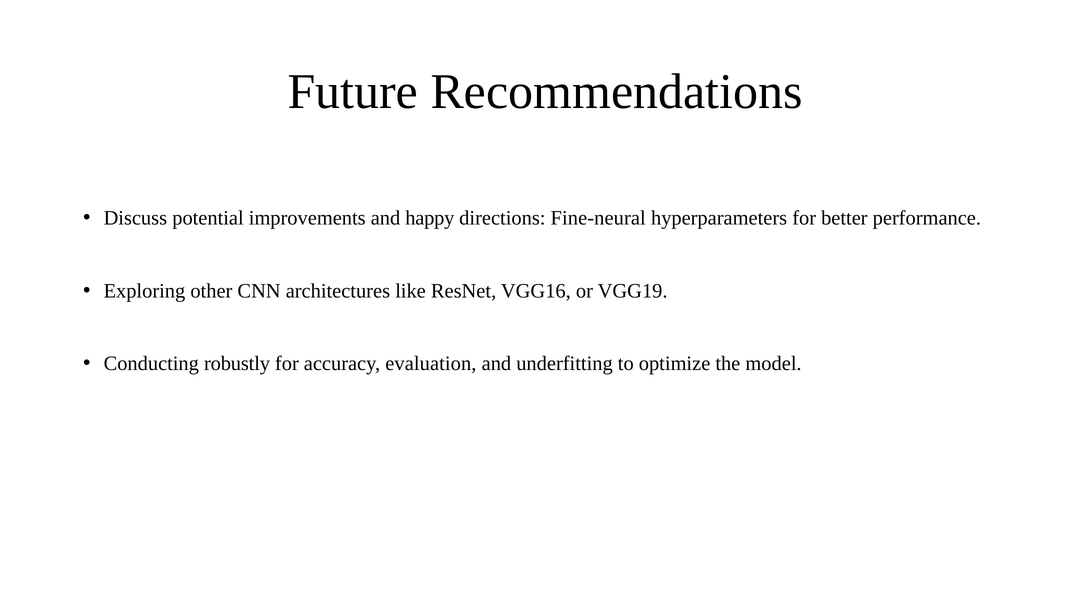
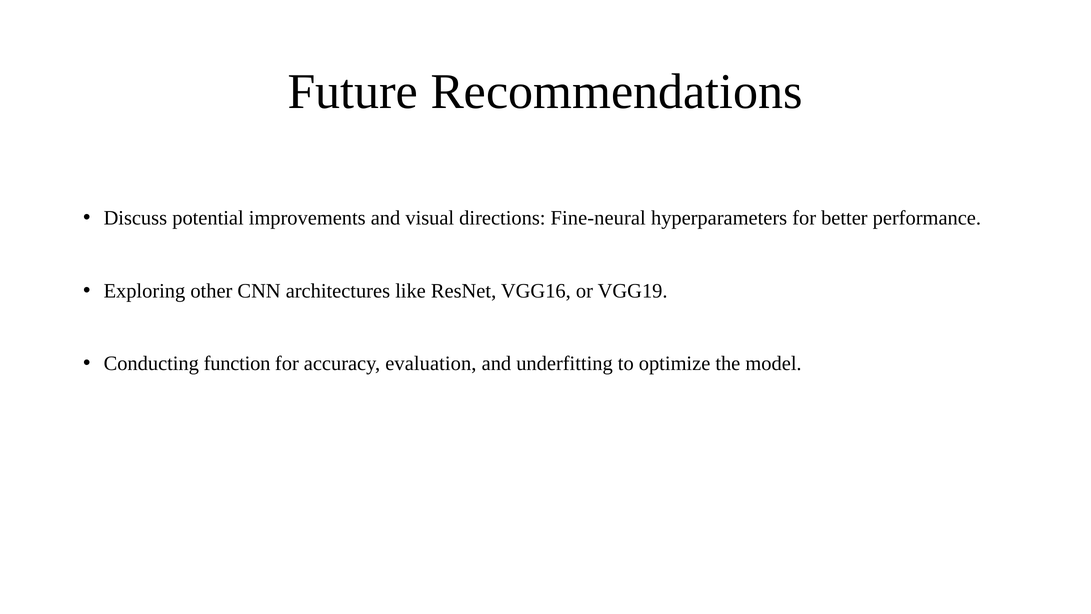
happy: happy -> visual
robustly: robustly -> function
